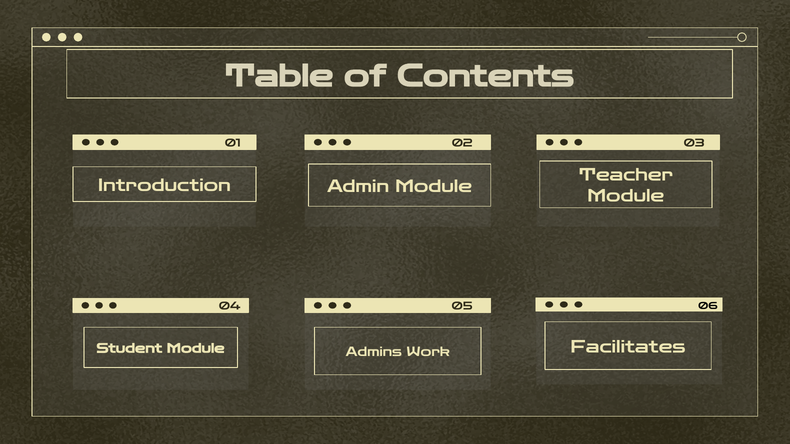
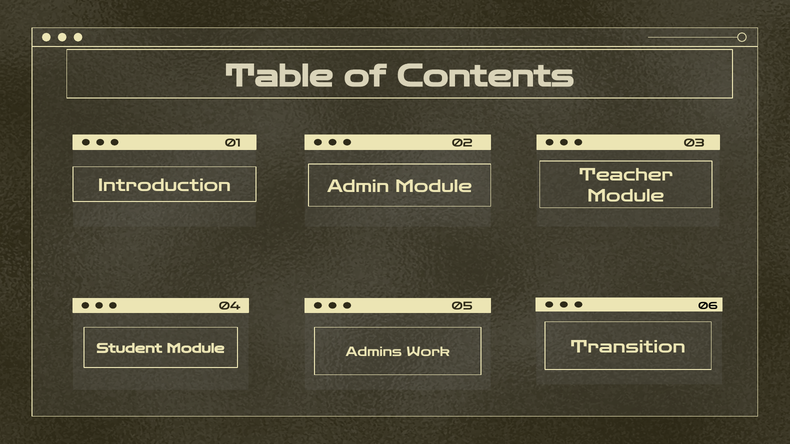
Facilitates: Facilitates -> Transition
